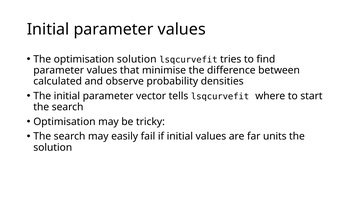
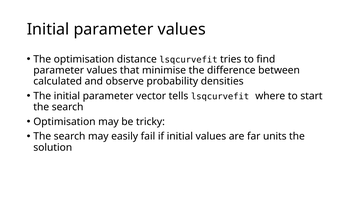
optimisation solution: solution -> distance
